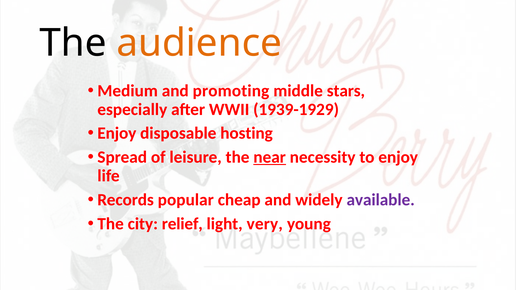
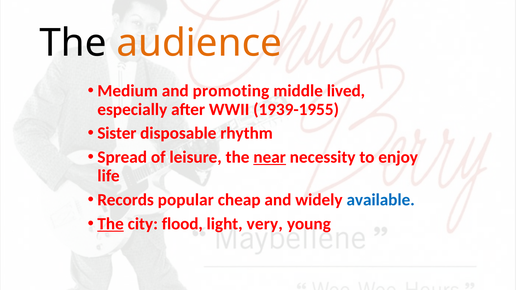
stars: stars -> lived
1939-1929: 1939-1929 -> 1939-1955
Enjoy at (117, 133): Enjoy -> Sister
hosting: hosting -> rhythm
available colour: purple -> blue
The at (111, 224) underline: none -> present
relief: relief -> flood
